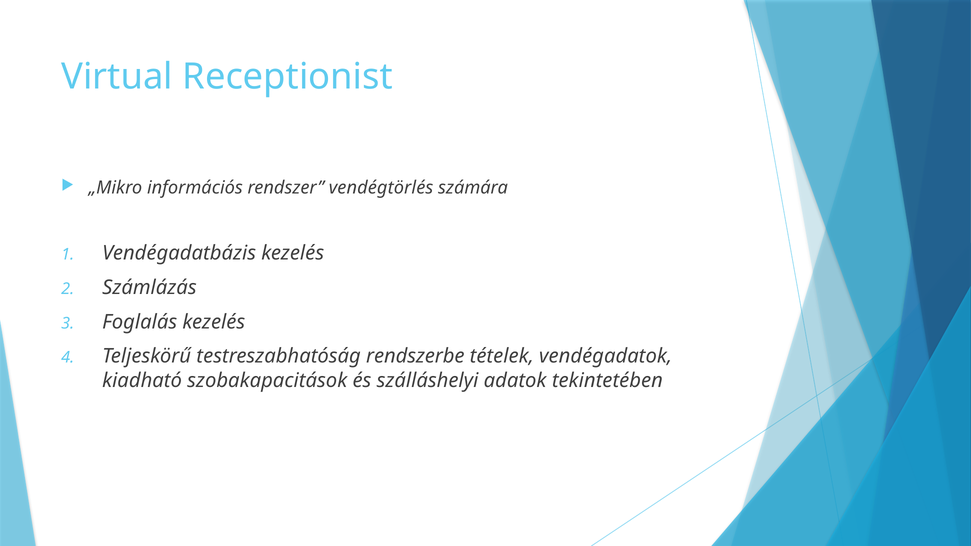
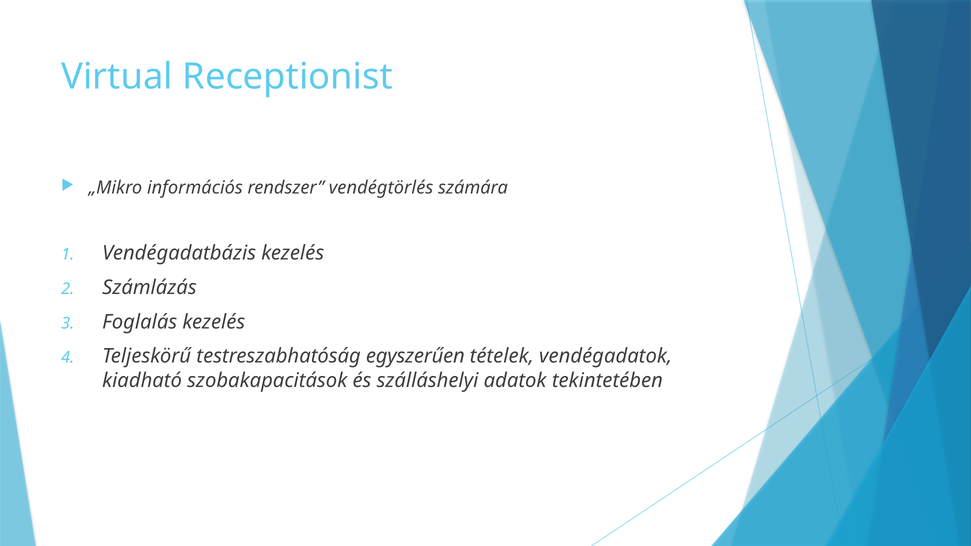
rendszerbe: rendszerbe -> egyszerűen
